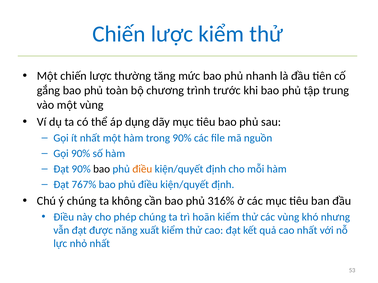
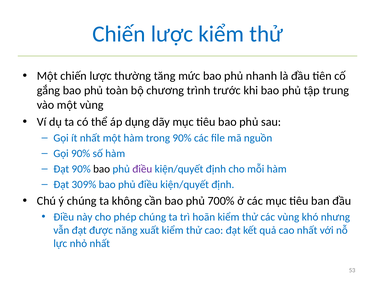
điều at (142, 169) colour: orange -> purple
767%: 767% -> 309%
316%: 316% -> 700%
